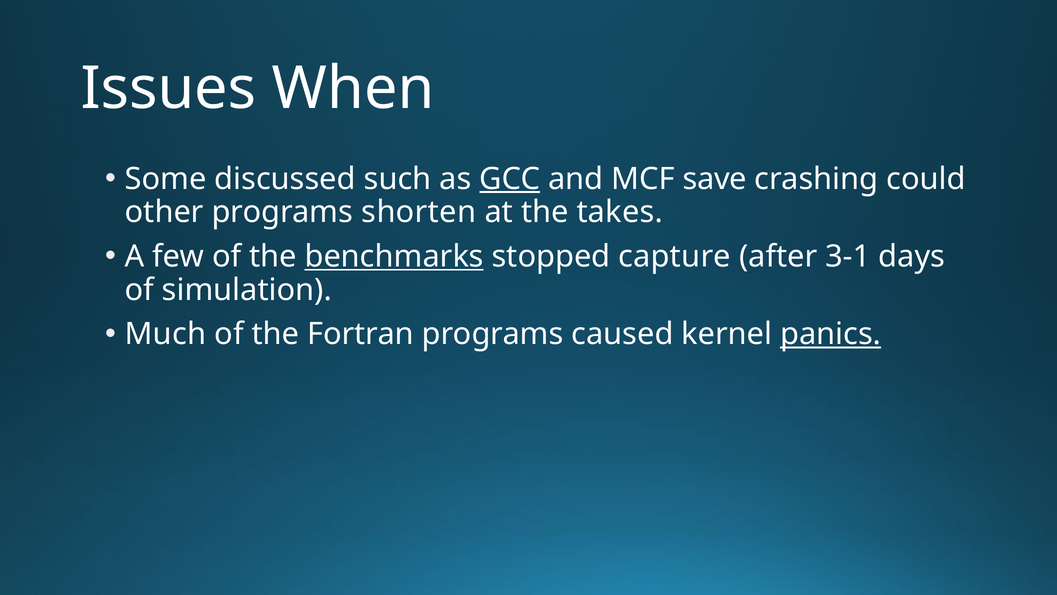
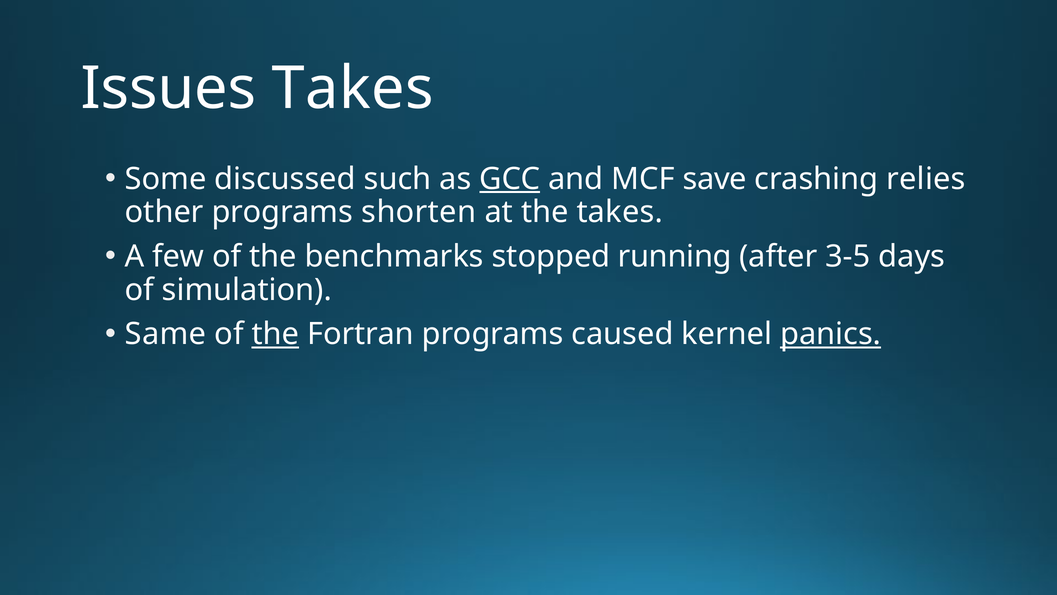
Issues When: When -> Takes
could: could -> relies
benchmarks underline: present -> none
capture: capture -> running
3-1: 3-1 -> 3-5
Much: Much -> Same
the at (275, 334) underline: none -> present
